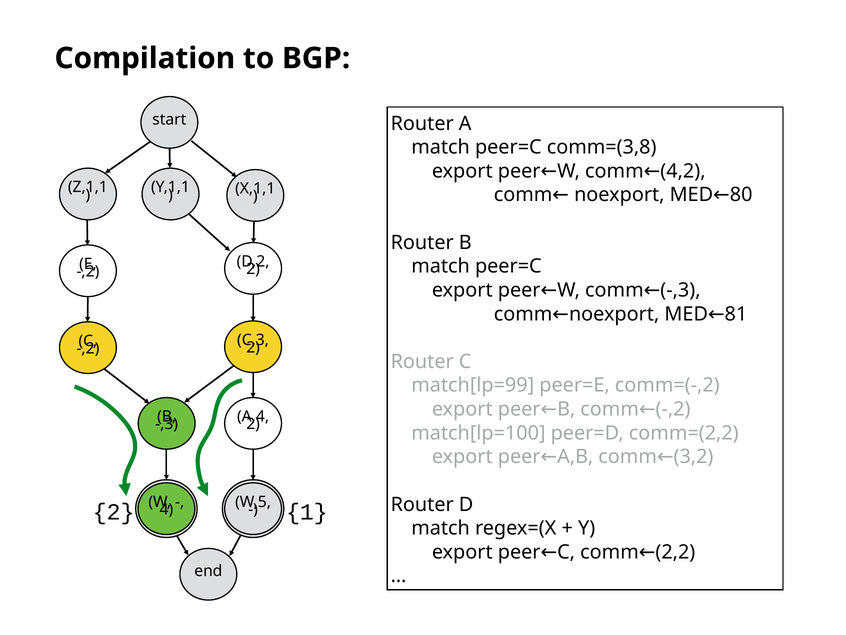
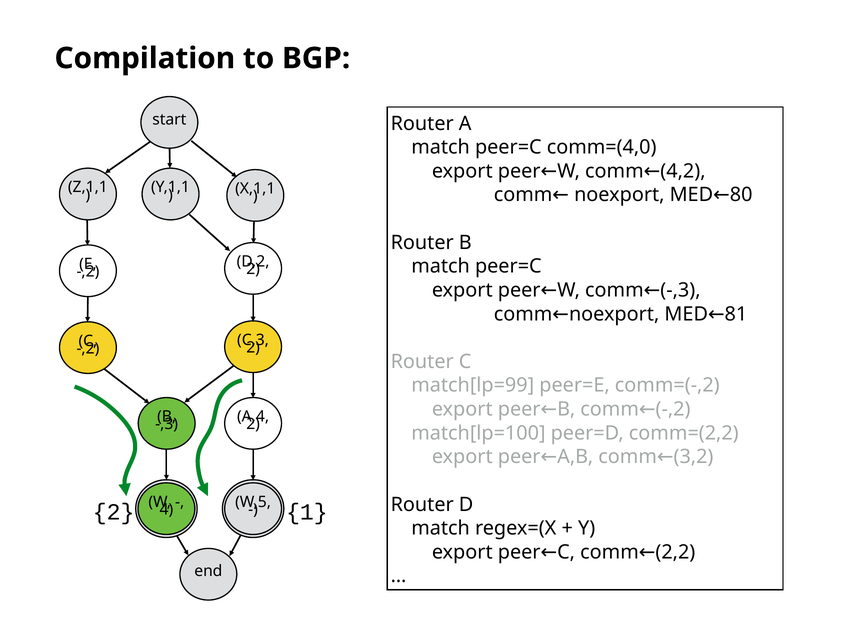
comm=(3,8: comm=(3,8 -> comm=(4,0
